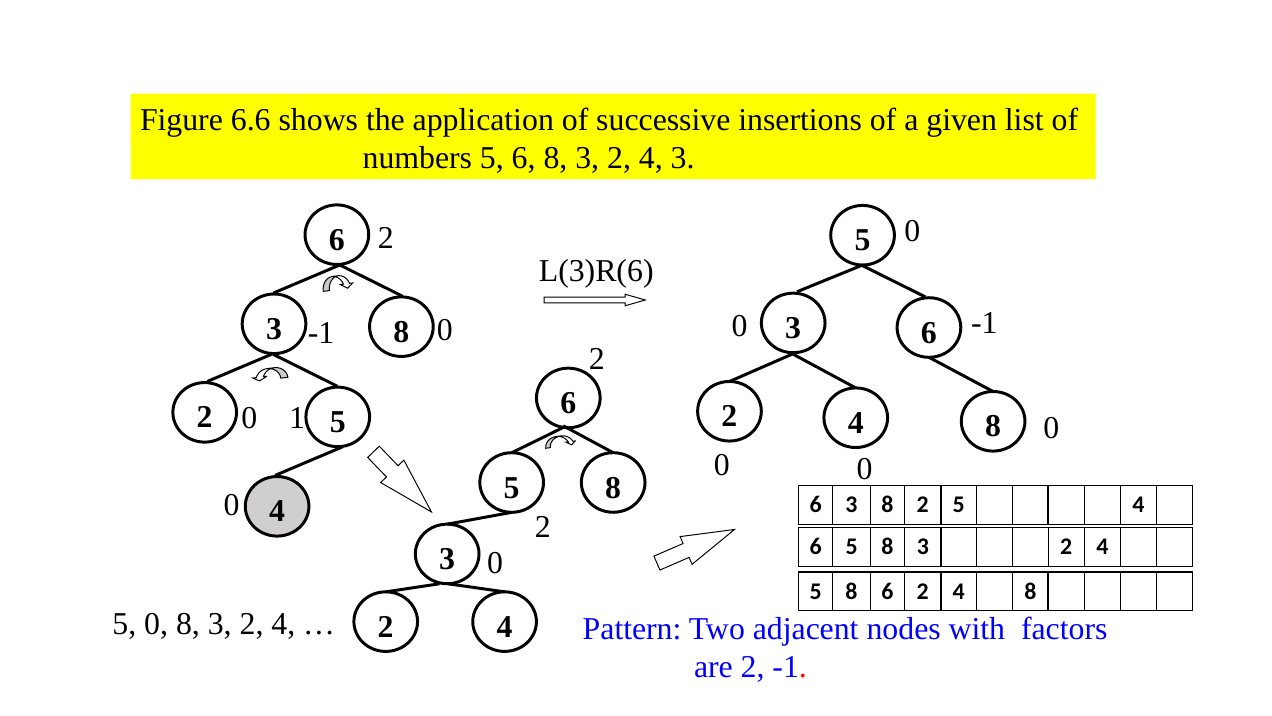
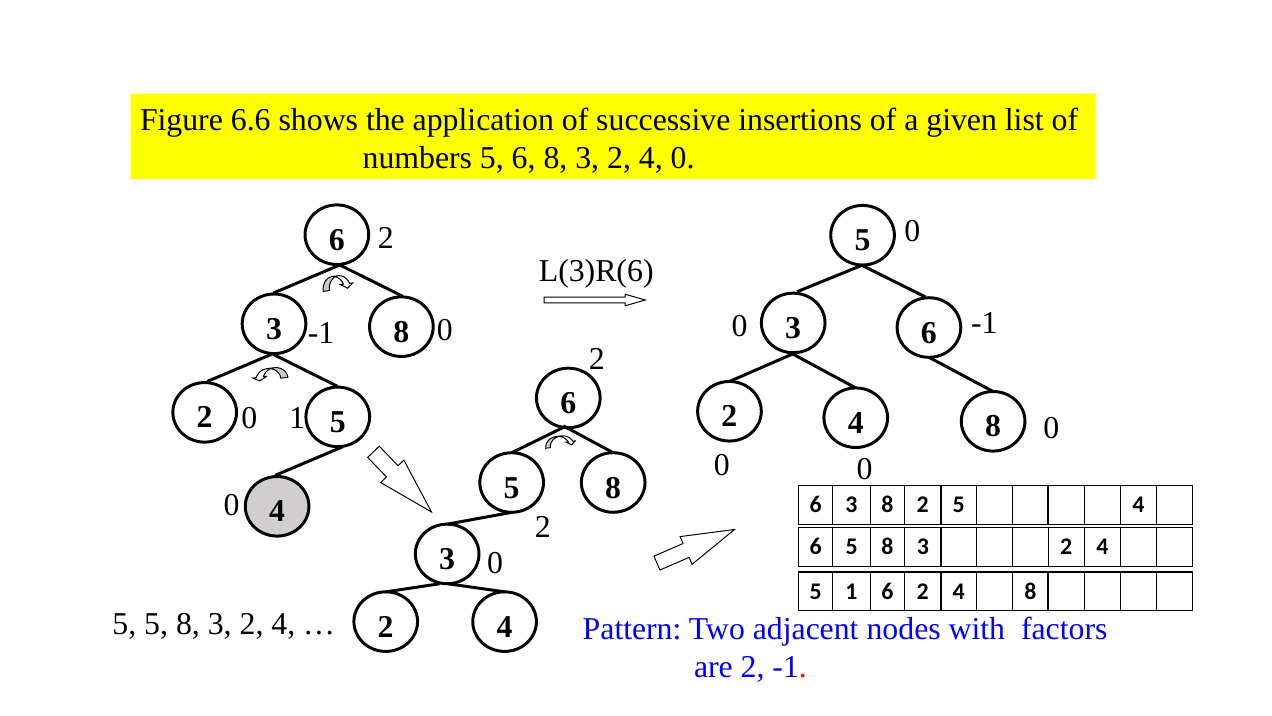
2 4 3: 3 -> 0
8 at (852, 591): 8 -> 1
5 0: 0 -> 5
